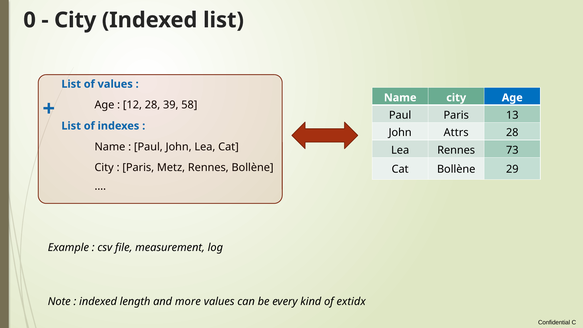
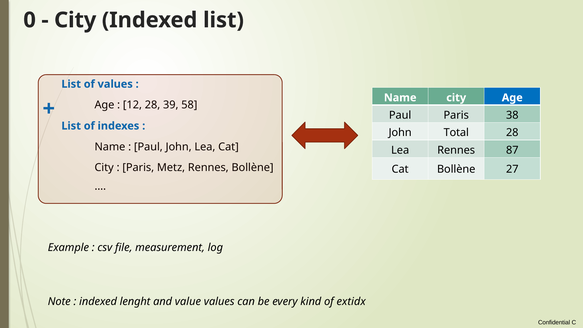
13: 13 -> 38
Attrs: Attrs -> Total
73: 73 -> 87
29: 29 -> 27
length: length -> lenght
more: more -> value
